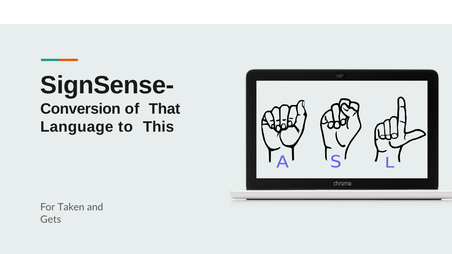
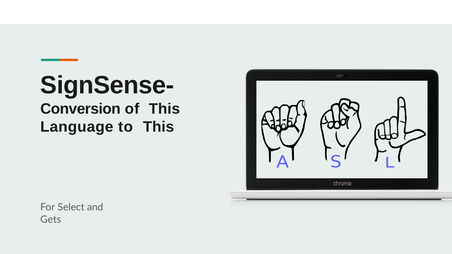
of That: That -> This
Taken: Taken -> Select
